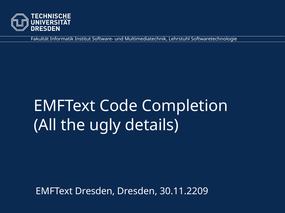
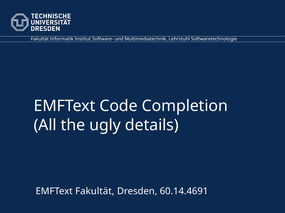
EMFText Dresden: Dresden -> Fakultät
30.11.2209: 30.11.2209 -> 60.14.4691
